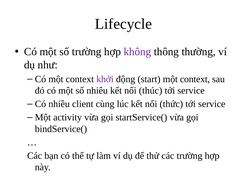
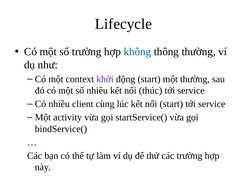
không colour: purple -> blue
start một context: context -> thường
nối thức: thức -> start
